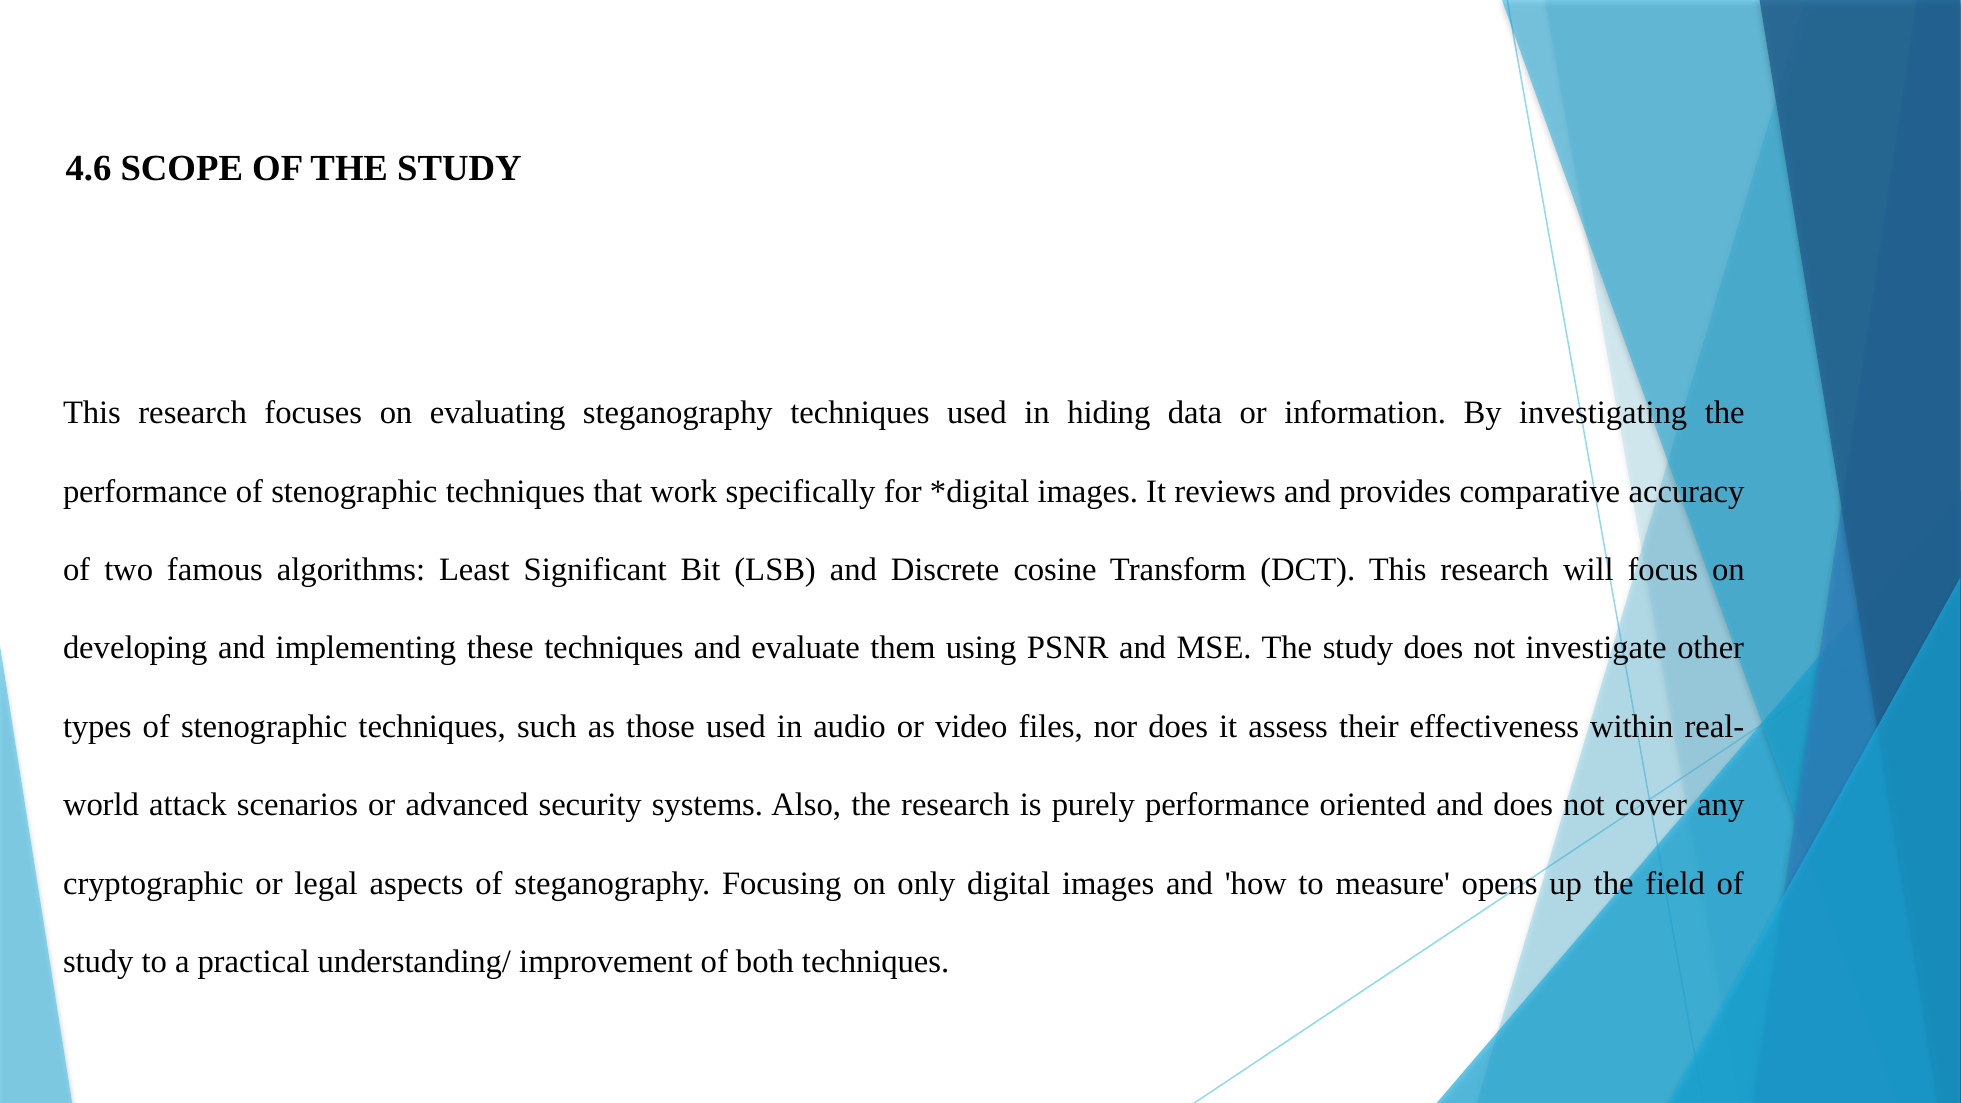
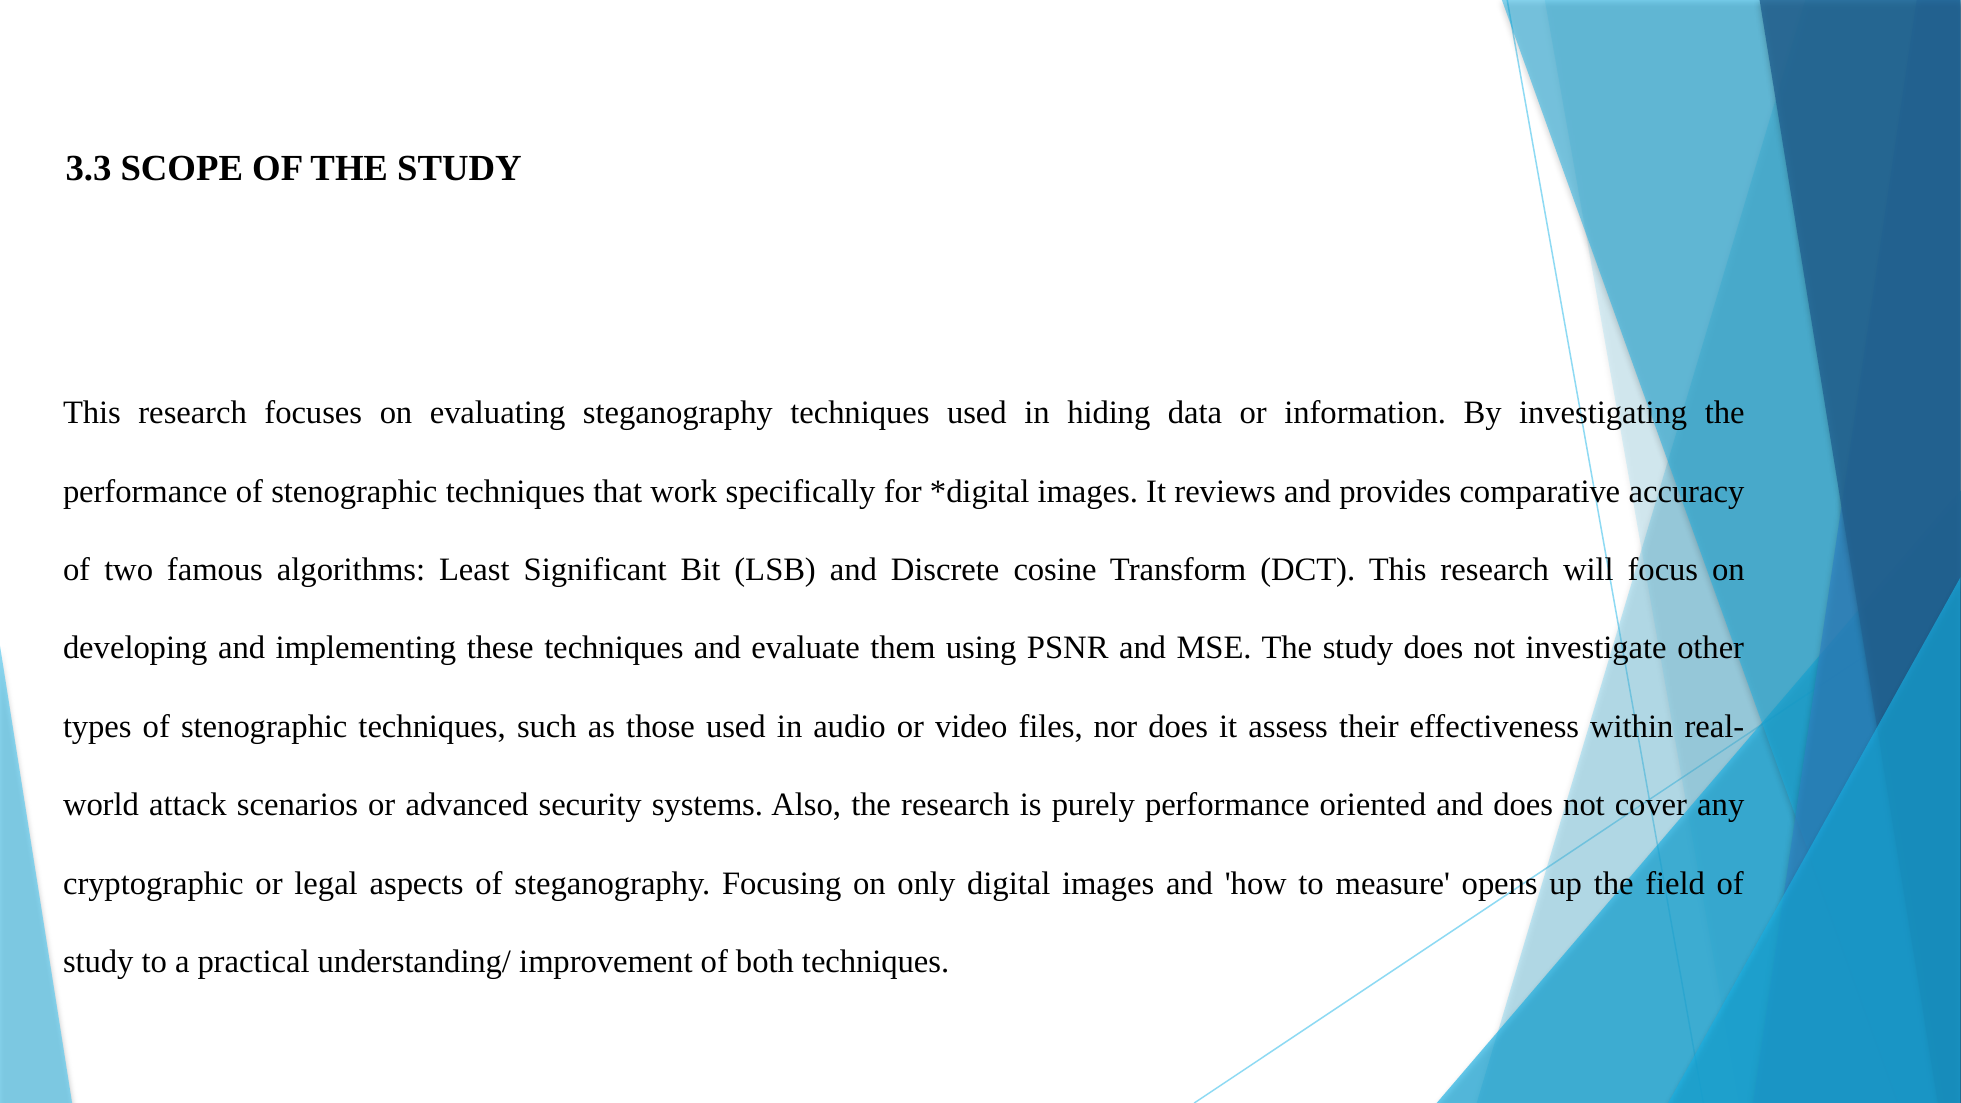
4.6: 4.6 -> 3.3
